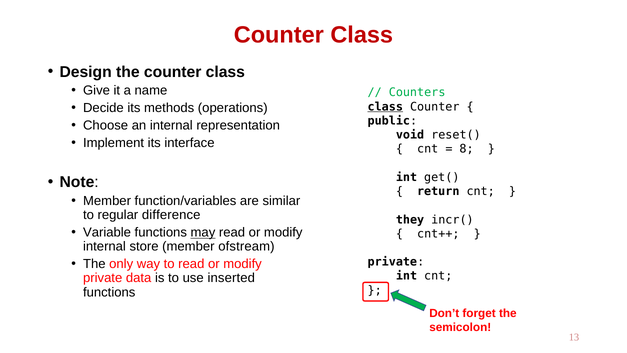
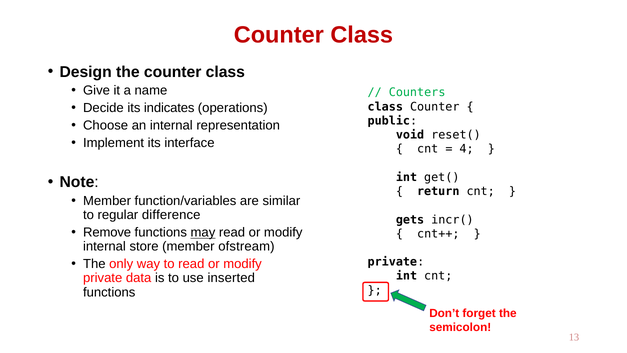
methods: methods -> indicates
class at (385, 107) underline: present -> none
8: 8 -> 4
they: they -> gets
Variable: Variable -> Remove
